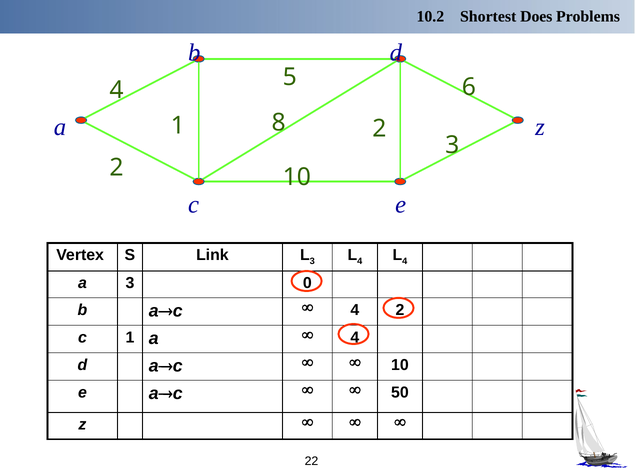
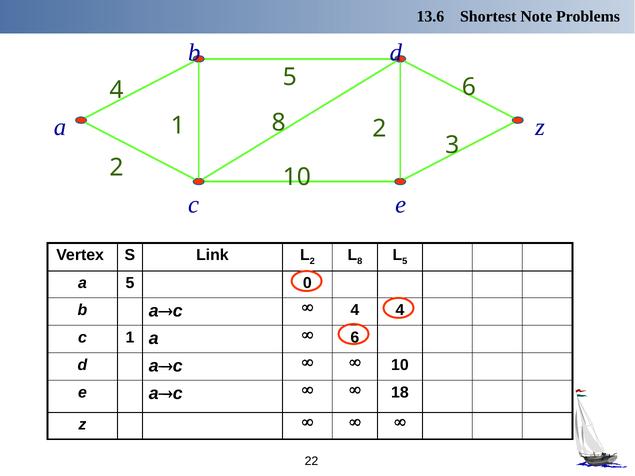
10.2: 10.2 -> 13.6
Does: Does -> Note
3 at (312, 262): 3 -> 2
4 at (360, 262): 4 -> 8
4 at (405, 262): 4 -> 5
a 3: 3 -> 5
2 at (400, 310): 2 -> 4
4 at (355, 338): 4 -> 6
50: 50 -> 18
